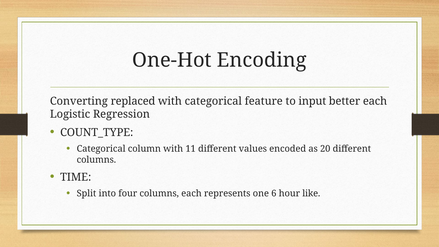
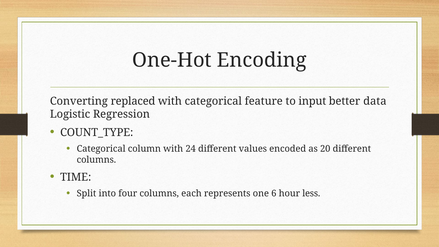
better each: each -> data
11: 11 -> 24
like: like -> less
